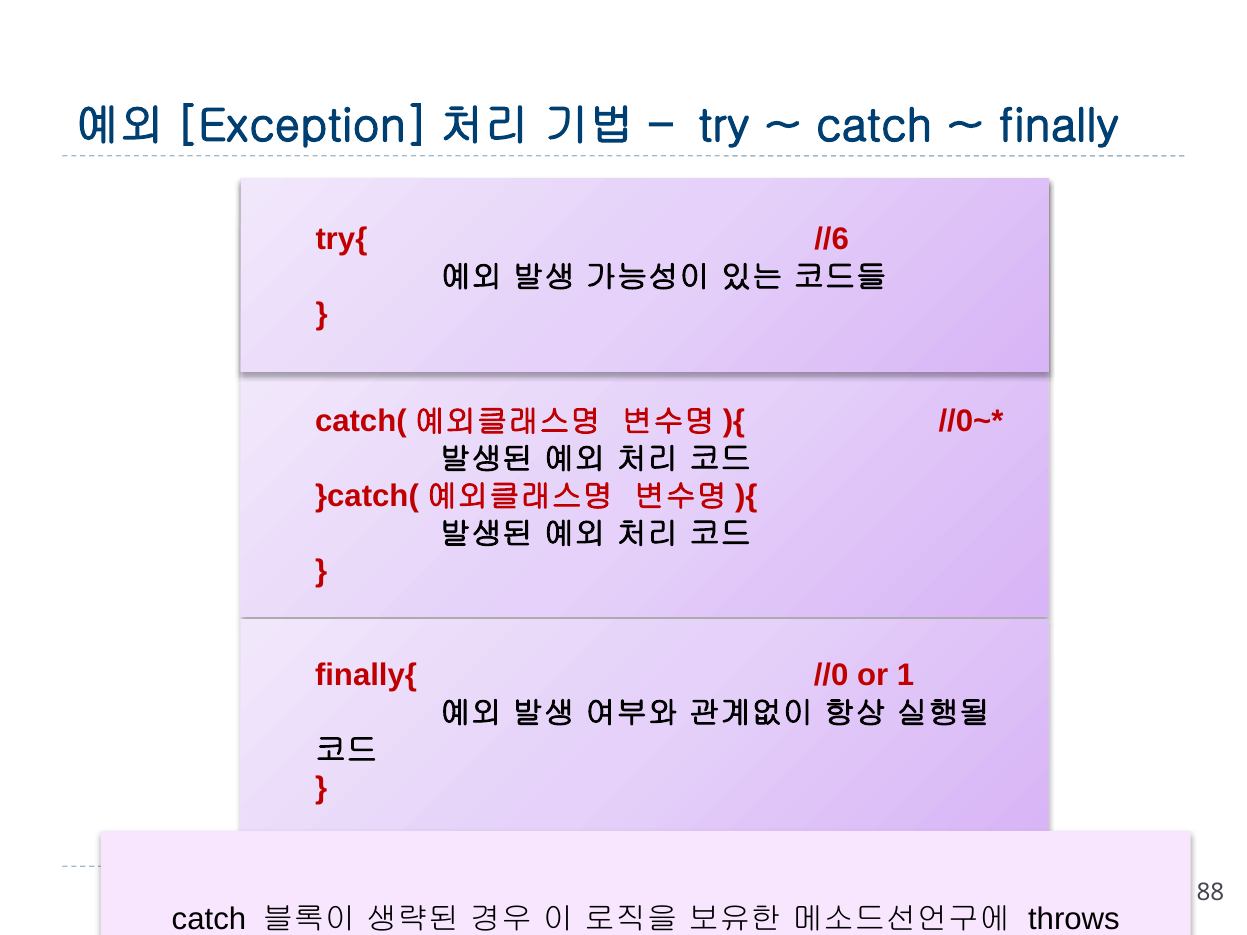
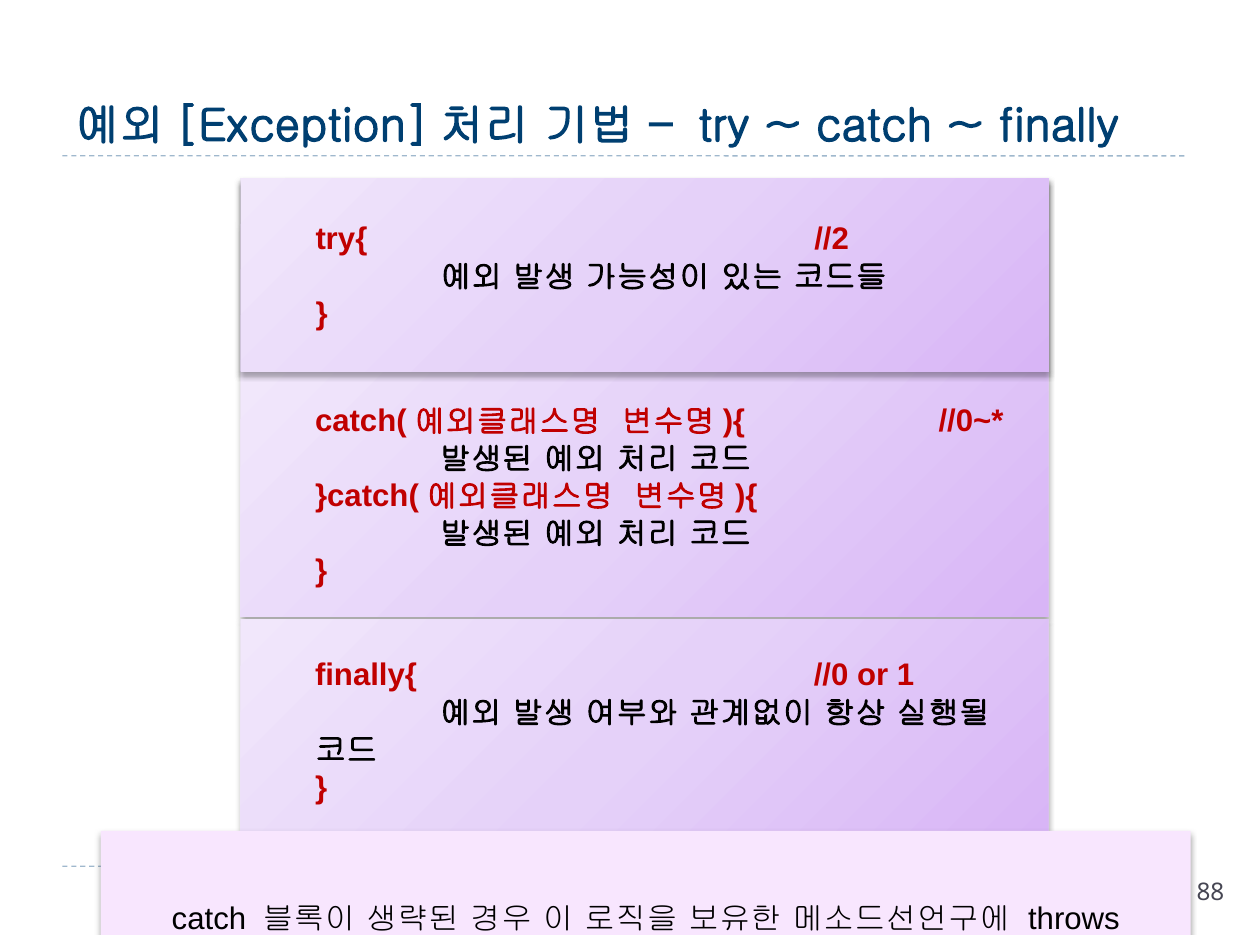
//6: //6 -> //2
